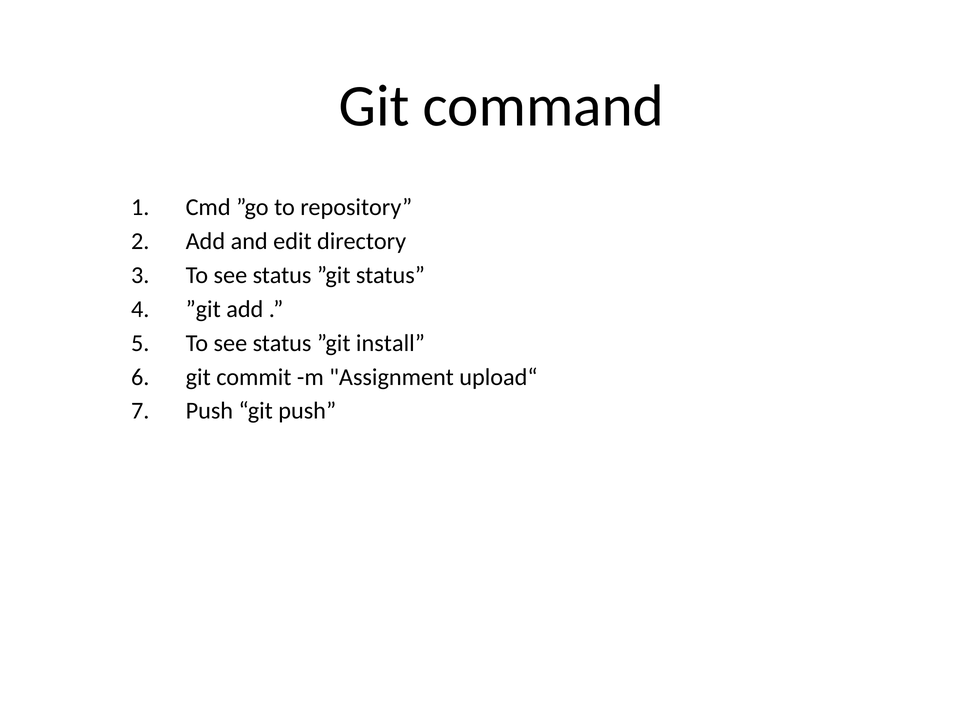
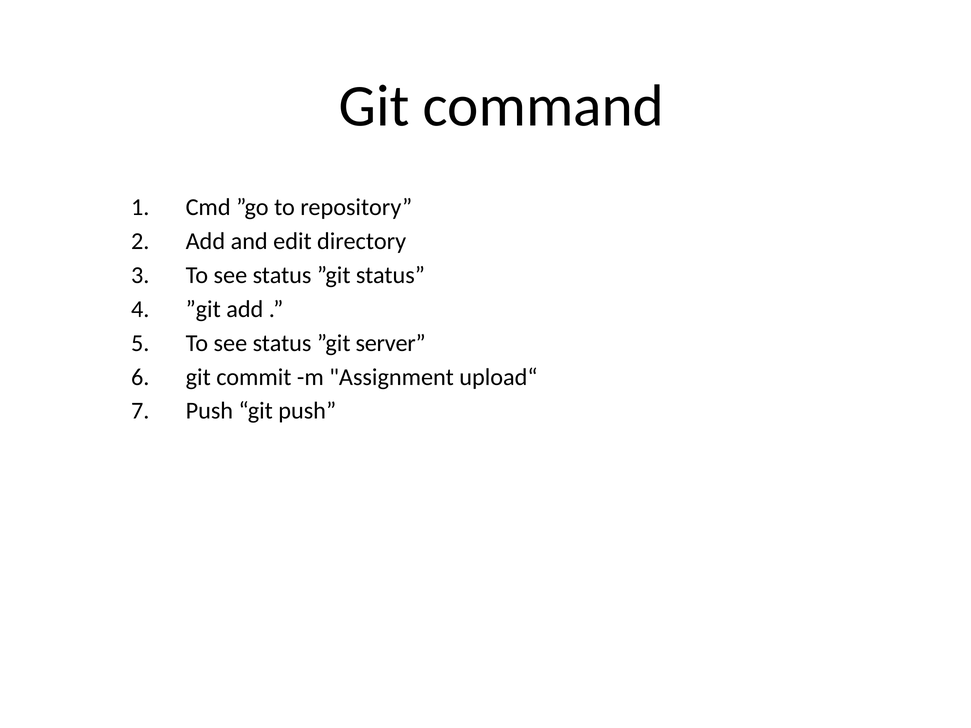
install: install -> server
